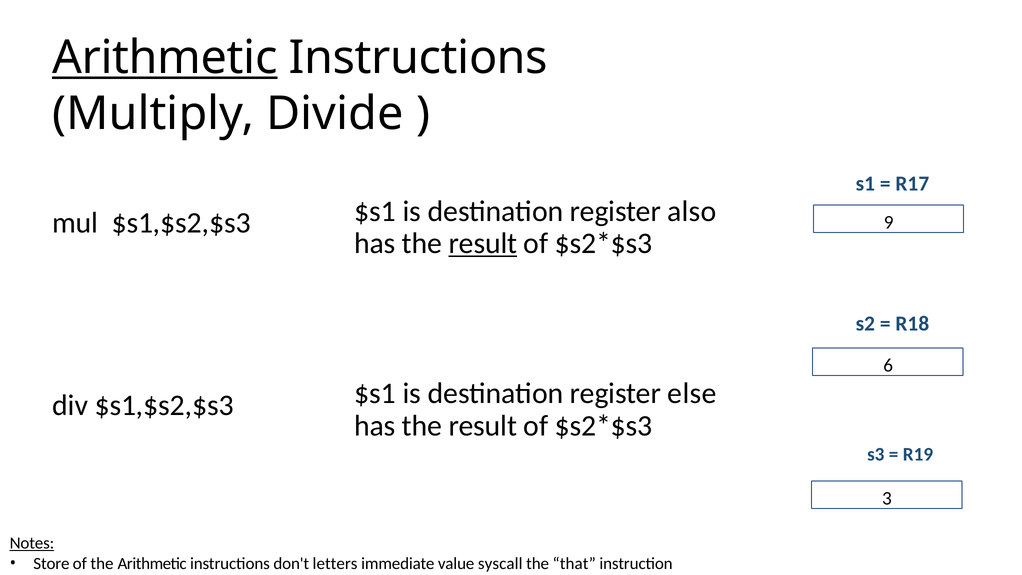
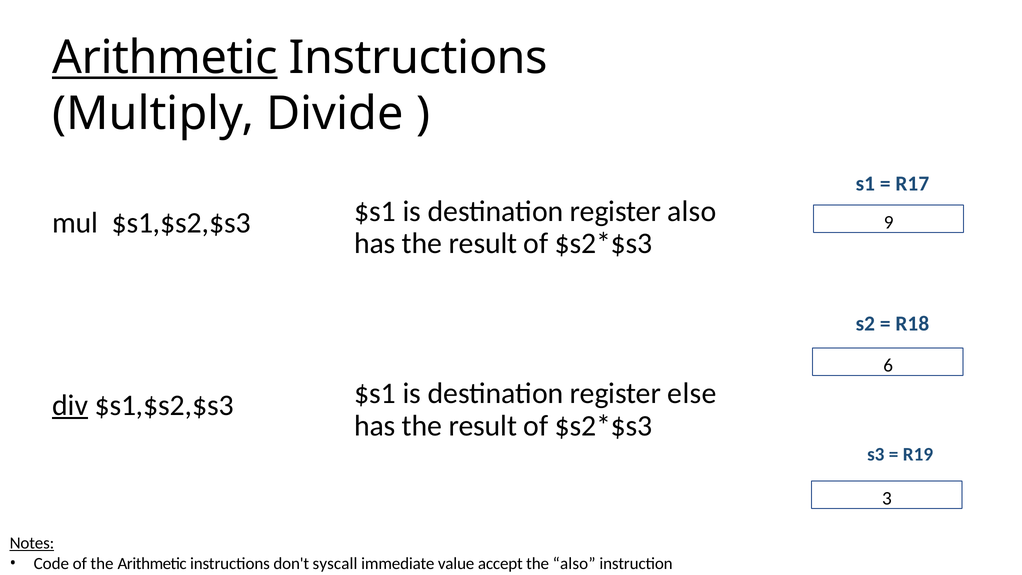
result at (483, 243) underline: present -> none
div underline: none -> present
Store: Store -> Code
letters: letters -> syscall
syscall: syscall -> accept
the that: that -> also
